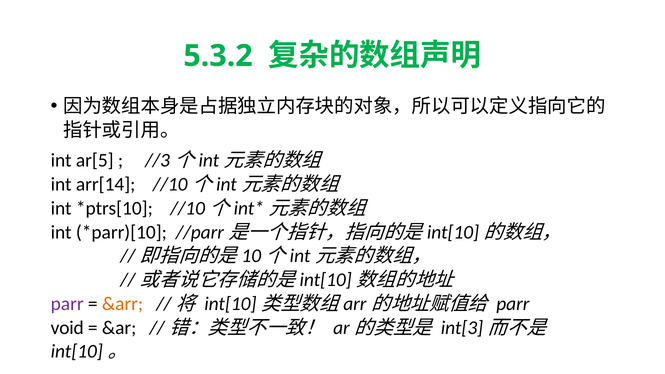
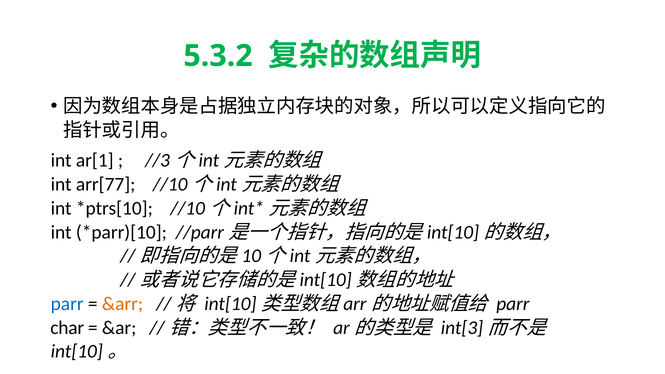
ar[5: ar[5 -> ar[1
arr[14: arr[14 -> arr[77
parr at (67, 304) colour: purple -> blue
void: void -> char
